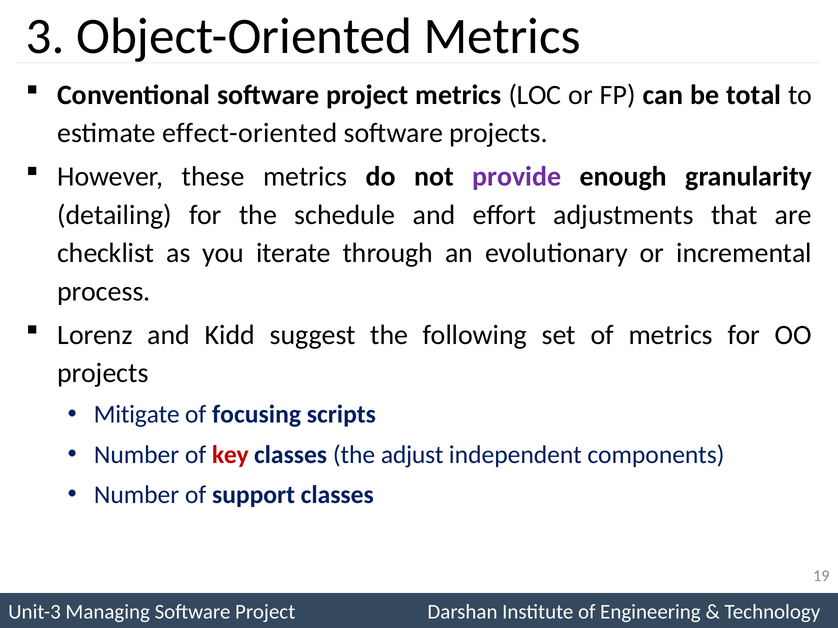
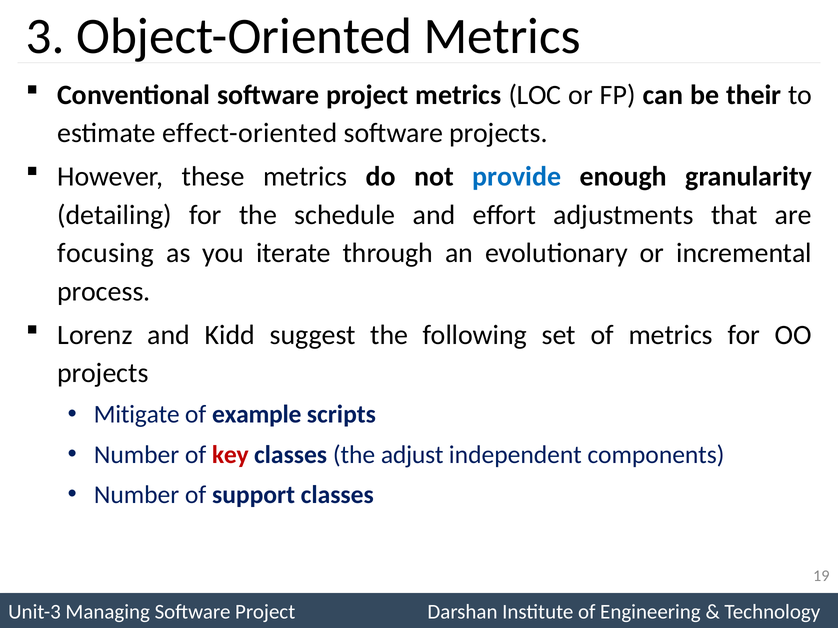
total: total -> their
provide colour: purple -> blue
checklist: checklist -> focusing
focusing: focusing -> example
